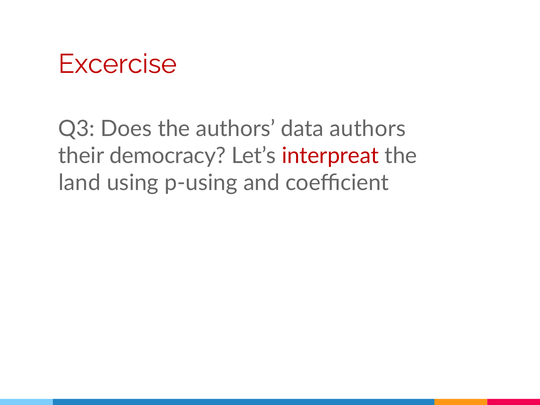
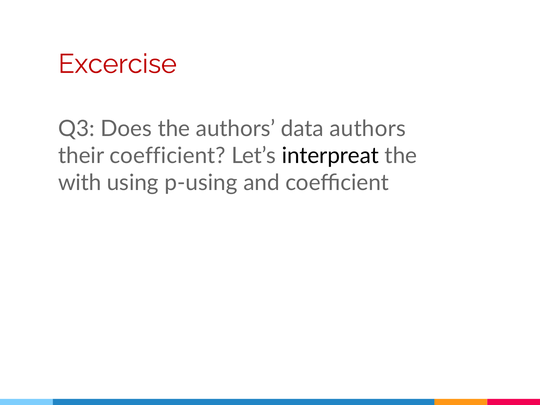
their democracy: democracy -> coefficient
interpreat colour: red -> black
land: land -> with
